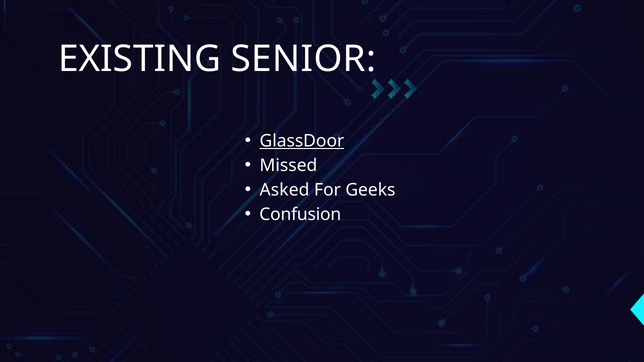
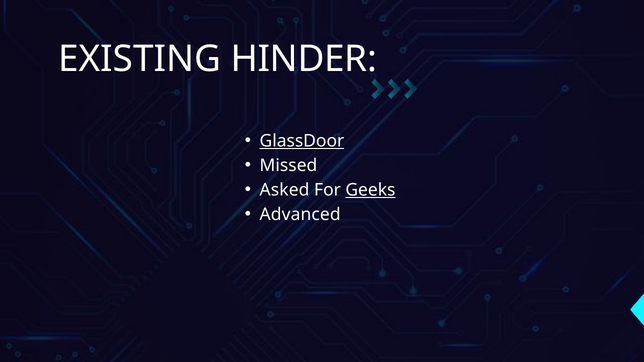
SENIOR: SENIOR -> HINDER
Geeks underline: none -> present
Confusion: Confusion -> Advanced
